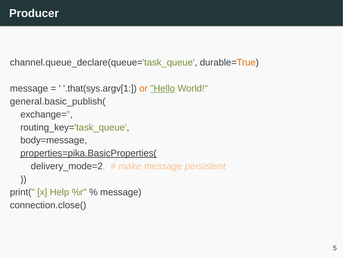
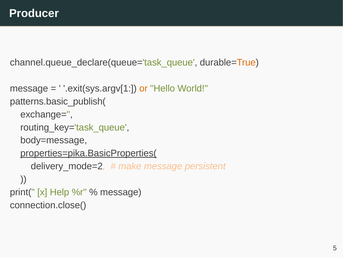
.that(sys.argv[1: .that(sys.argv[1 -> .exit(sys.argv[1
Hello underline: present -> none
general.basic_publish(: general.basic_publish( -> patterns.basic_publish(
